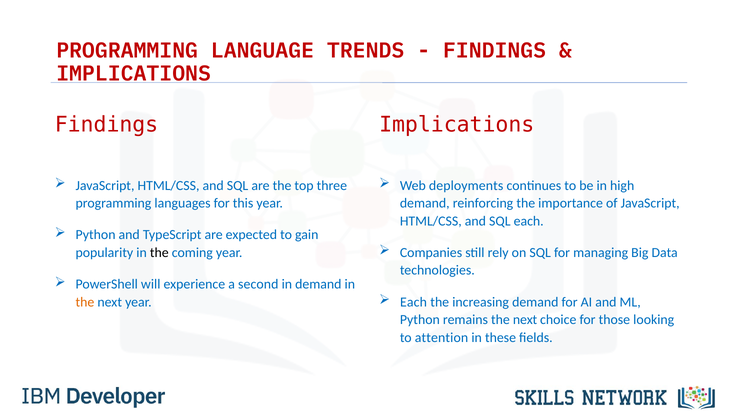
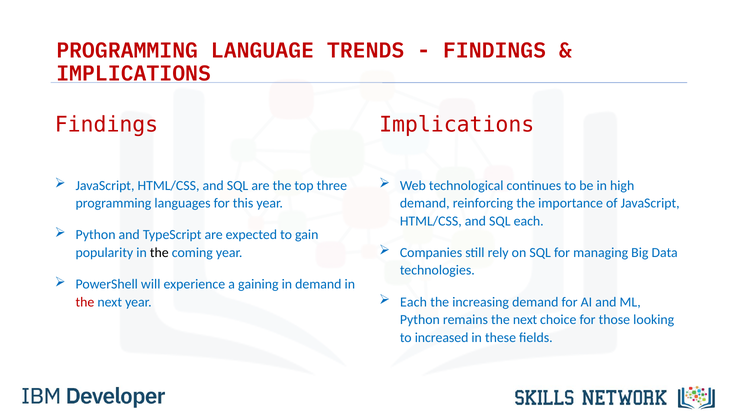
deployments: deployments -> technological
second: second -> gaining
the at (85, 302) colour: orange -> red
attention: attention -> increased
